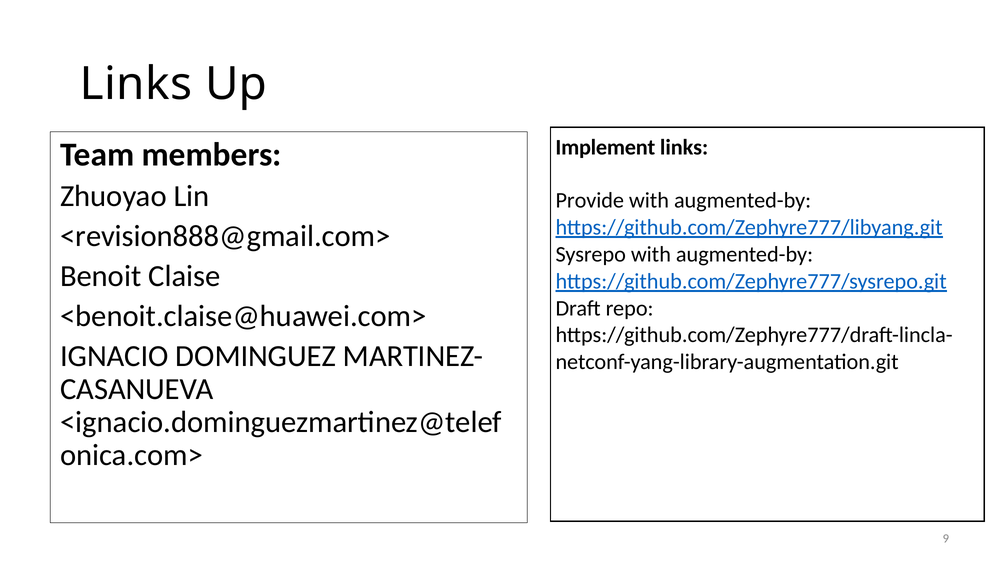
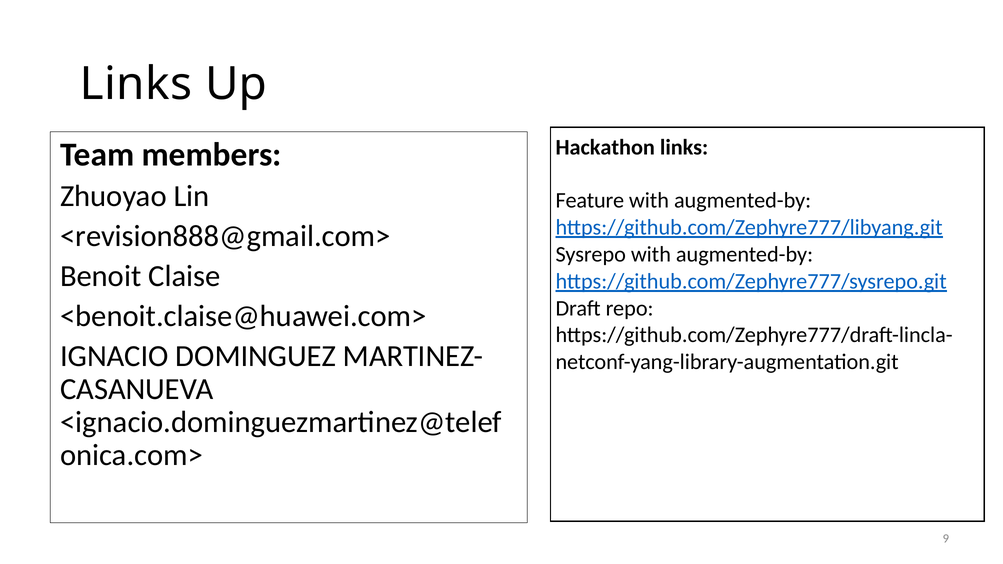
Implement: Implement -> Hackathon
Provide: Provide -> Feature
